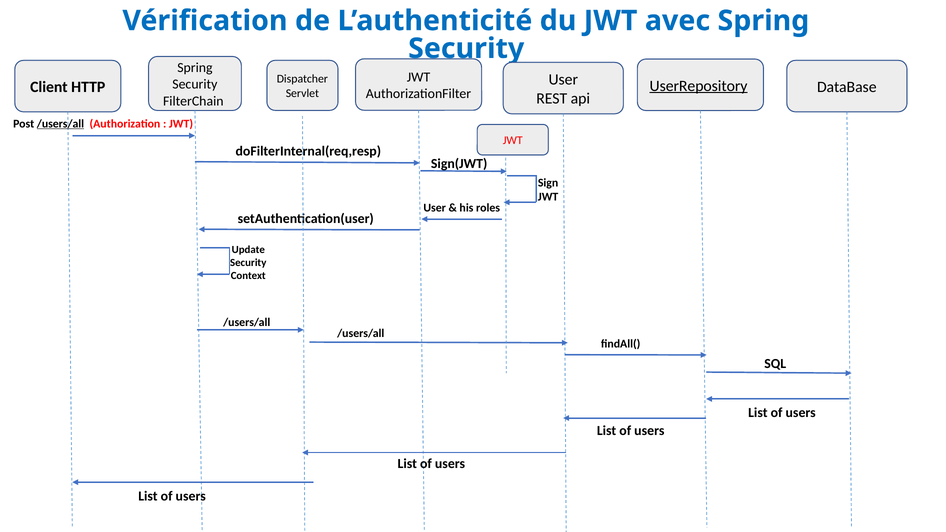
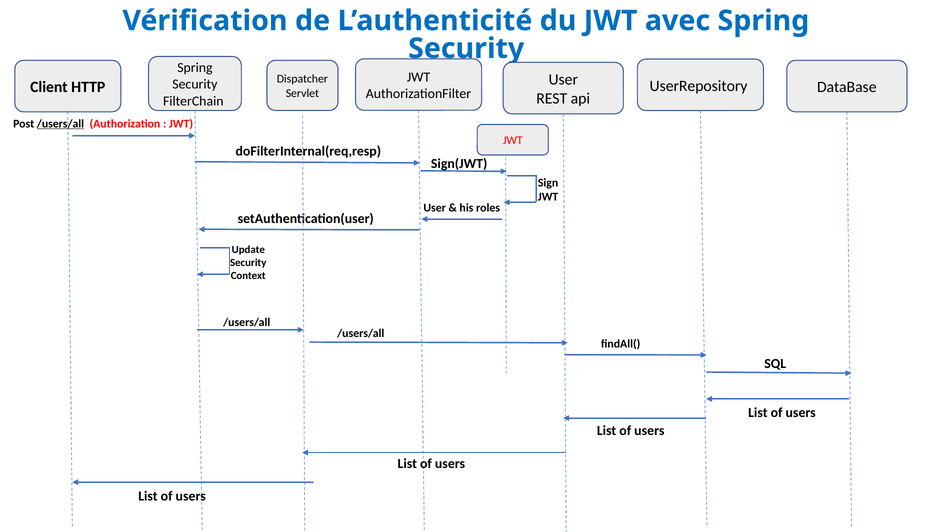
UserRepository underline: present -> none
